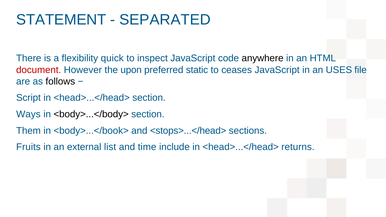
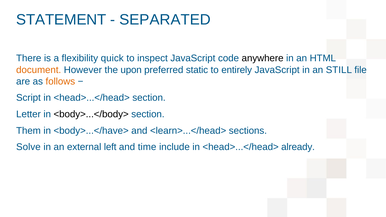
document colour: red -> orange
ceases: ceases -> entirely
USES: USES -> STILL
follows colour: black -> orange
Ways: Ways -> Letter
<body>...</book>: <body>...</book> -> <body>...</have>
<stops>...</head>: <stops>...</head> -> <learn>...</head>
Fruits: Fruits -> Solve
list: list -> left
returns: returns -> already
